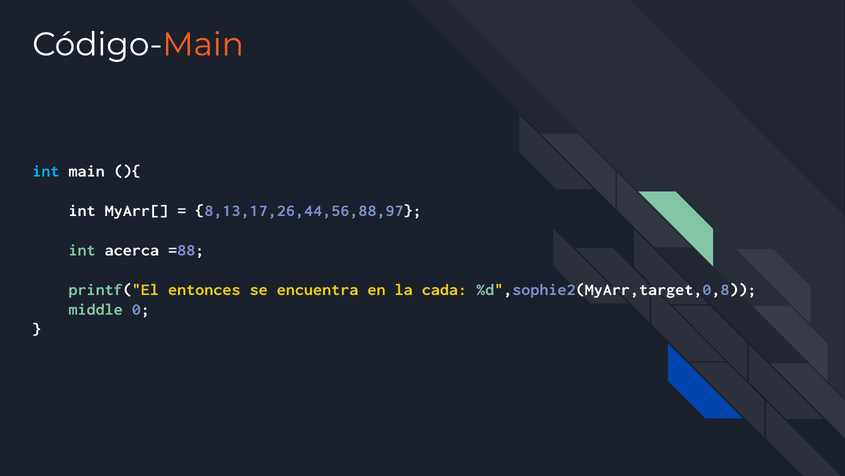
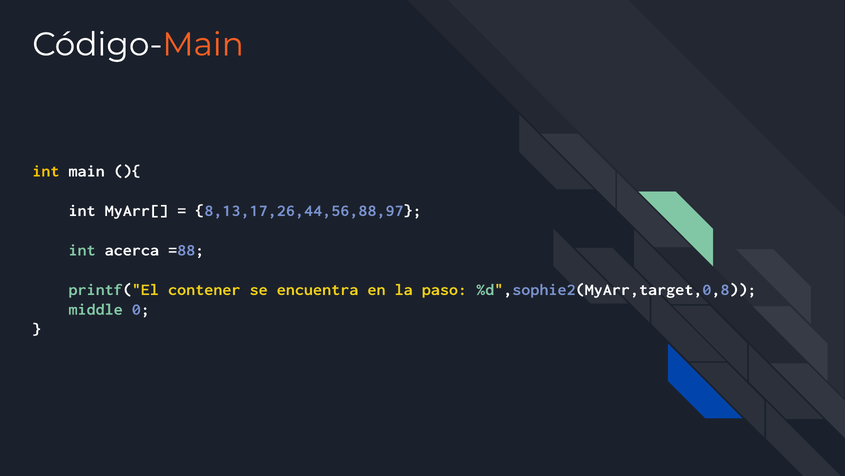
int at (46, 171) colour: light blue -> yellow
entonces: entonces -> contener
cada: cada -> paso
